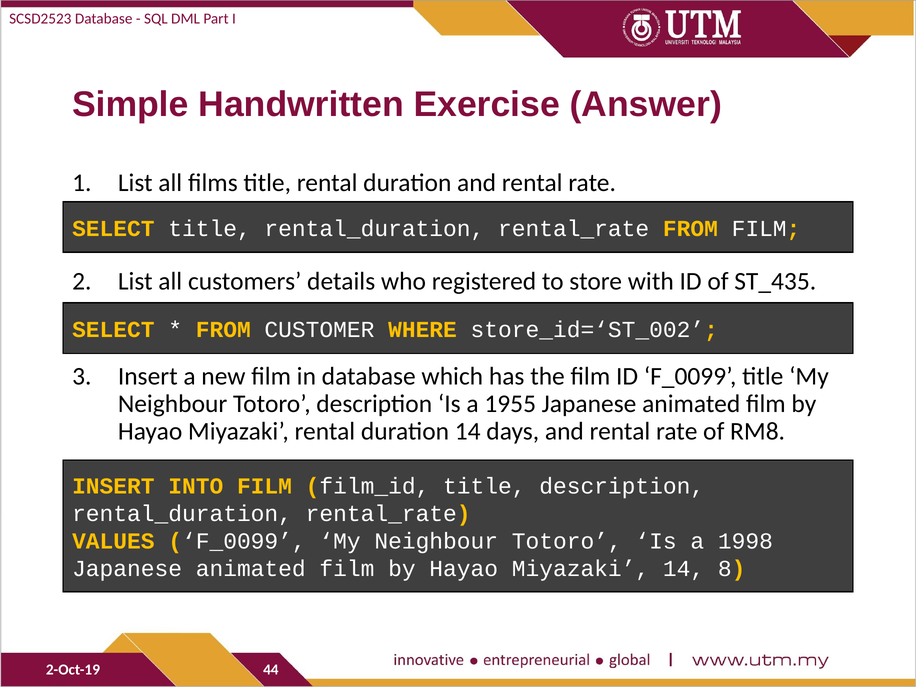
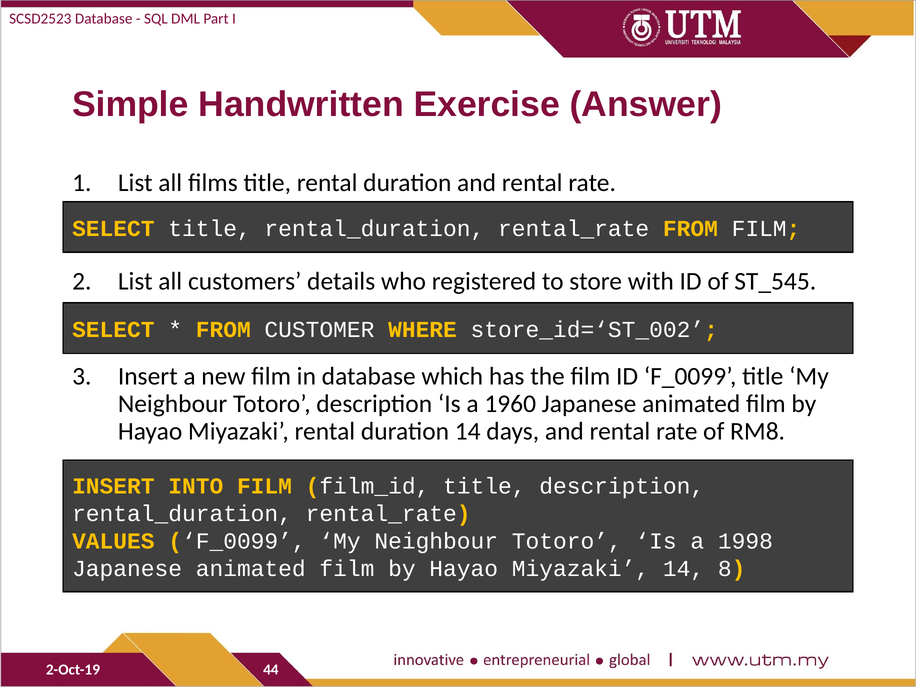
ST_435: ST_435 -> ST_545
1955: 1955 -> 1960
